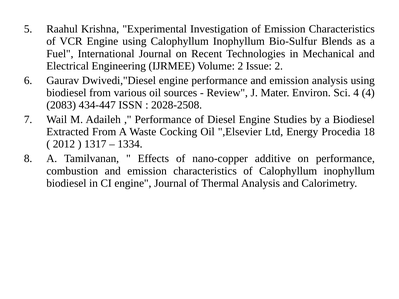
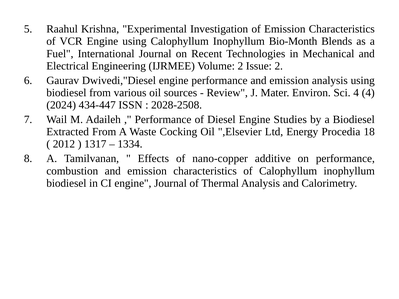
Bio-Sulfur: Bio-Sulfur -> Bio-Month
2083: 2083 -> 2024
